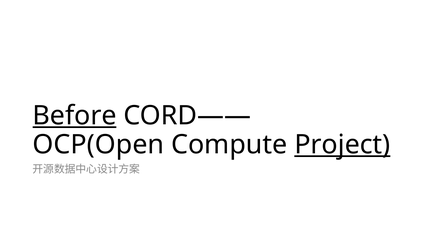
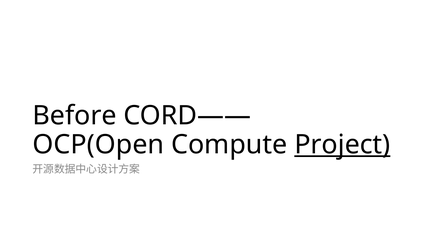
Before underline: present -> none
